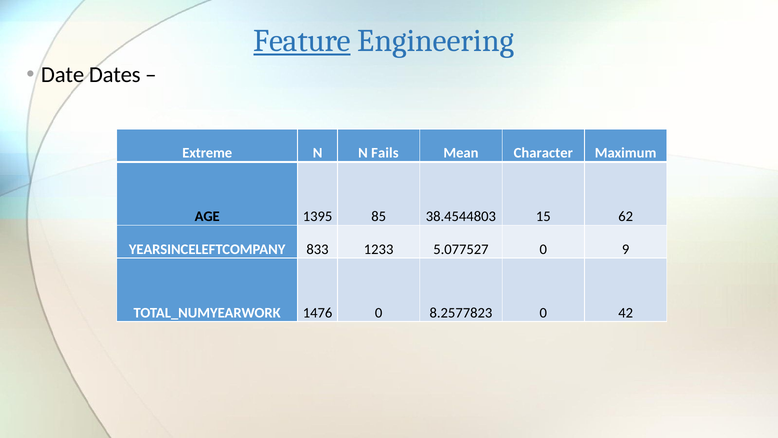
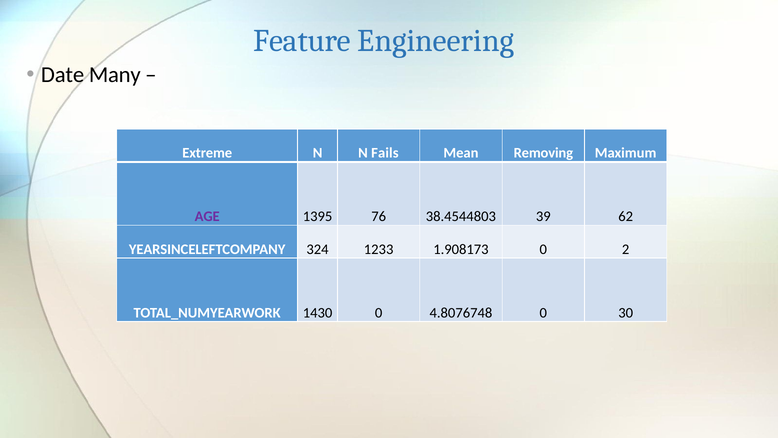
Feature underline: present -> none
Dates: Dates -> Many
Character: Character -> Removing
AGE colour: black -> purple
85: 85 -> 76
15: 15 -> 39
833: 833 -> 324
5.077527: 5.077527 -> 1.908173
9: 9 -> 2
1476: 1476 -> 1430
8.2577823: 8.2577823 -> 4.8076748
42: 42 -> 30
